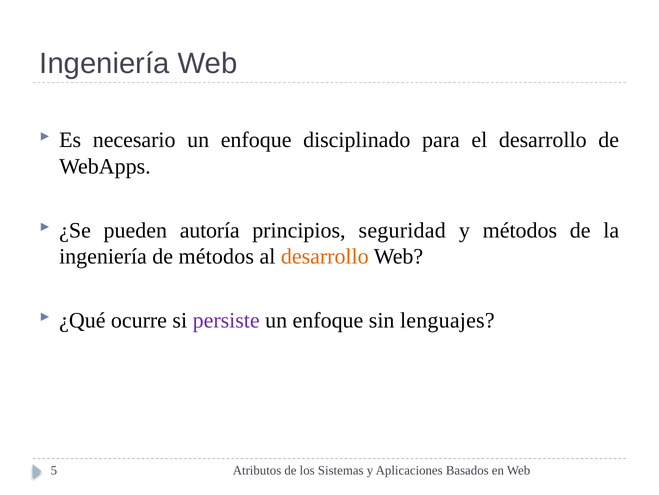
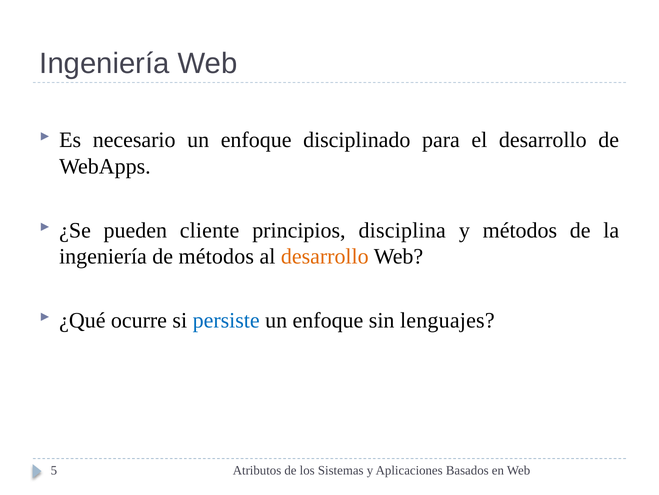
autoría: autoría -> cliente
seguridad: seguridad -> disciplina
persiste colour: purple -> blue
